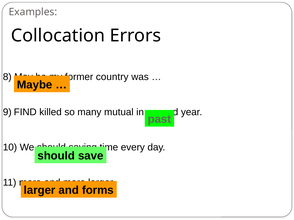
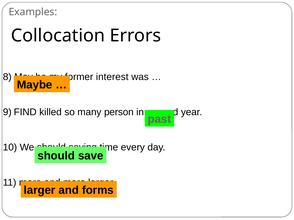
country: country -> interest
mutual: mutual -> person
